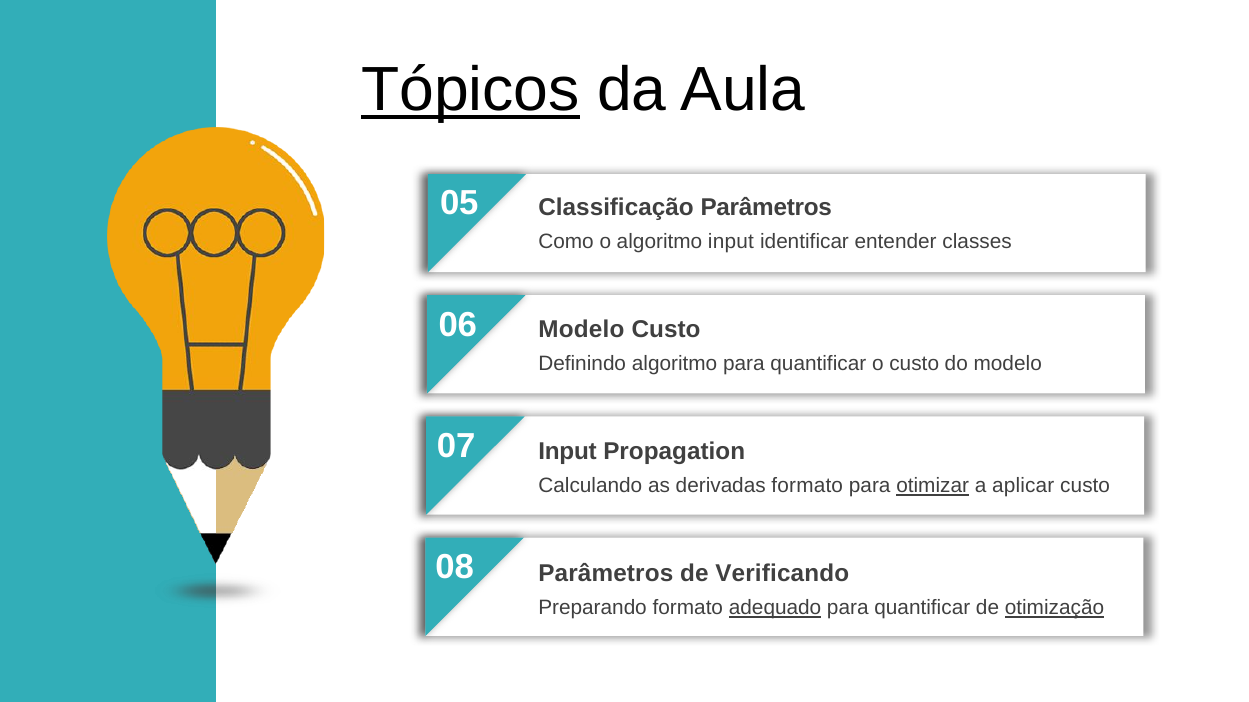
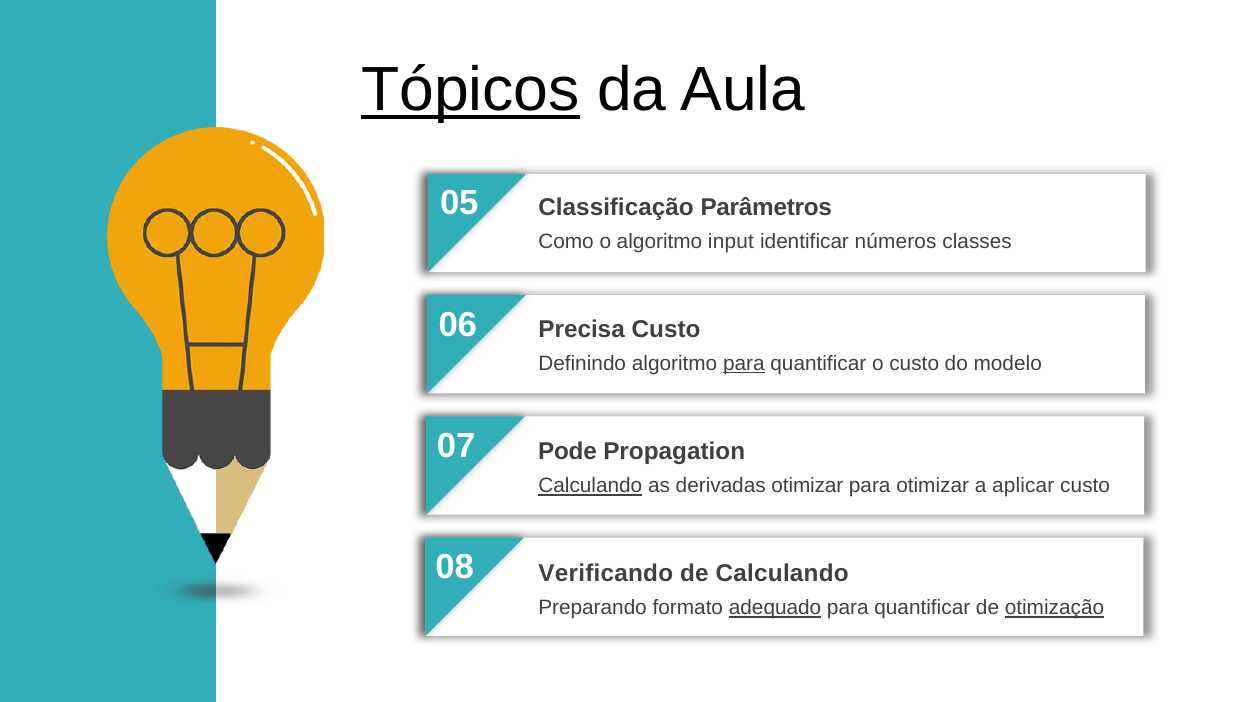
entender: entender -> números
Modelo at (581, 330): Modelo -> Precisa
para at (744, 364) underline: none -> present
Input at (568, 452): Input -> Pode
Calculando at (590, 486) underline: none -> present
derivadas formato: formato -> otimizar
otimizar at (933, 486) underline: present -> none
Parâmetros at (606, 574): Parâmetros -> Verificando
de Verificando: Verificando -> Calculando
